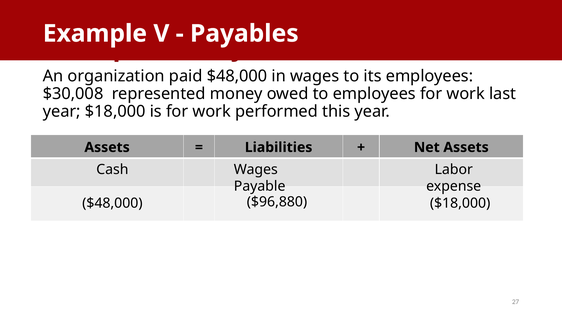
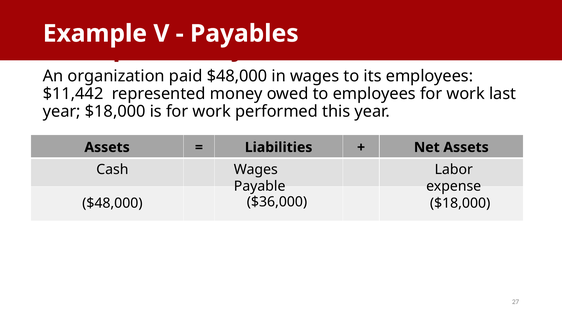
$30,008: $30,008 -> $11,442
$96,880: $96,880 -> $36,000
